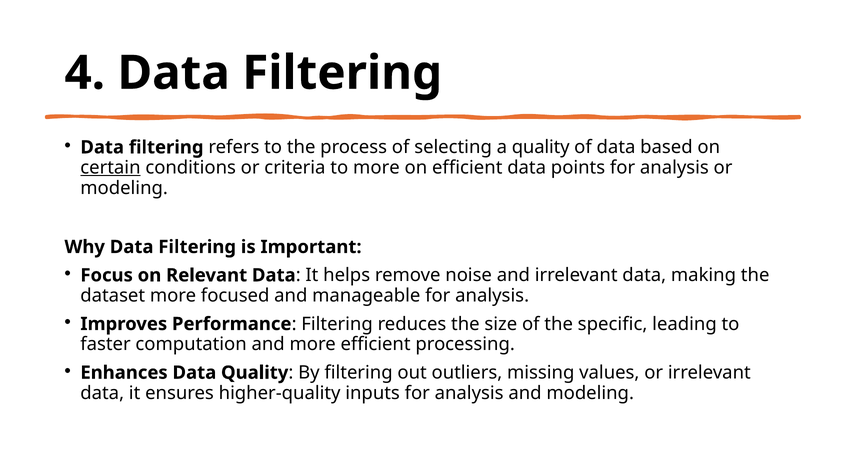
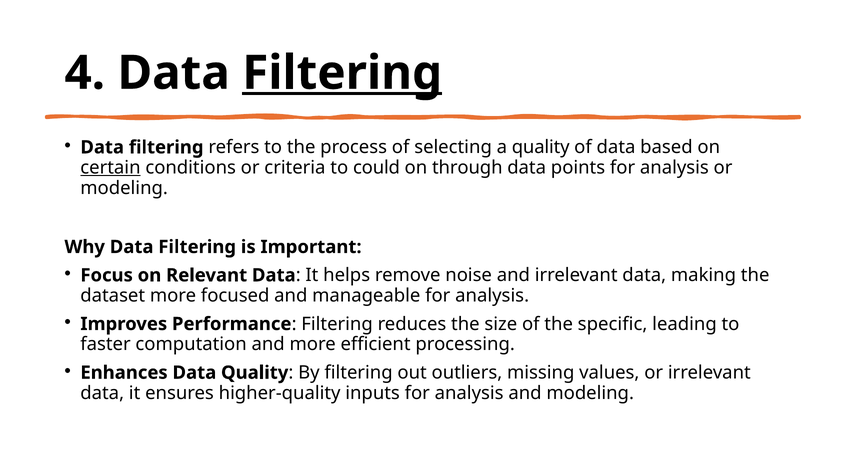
Filtering at (342, 73) underline: none -> present
to more: more -> could
on efficient: efficient -> through
